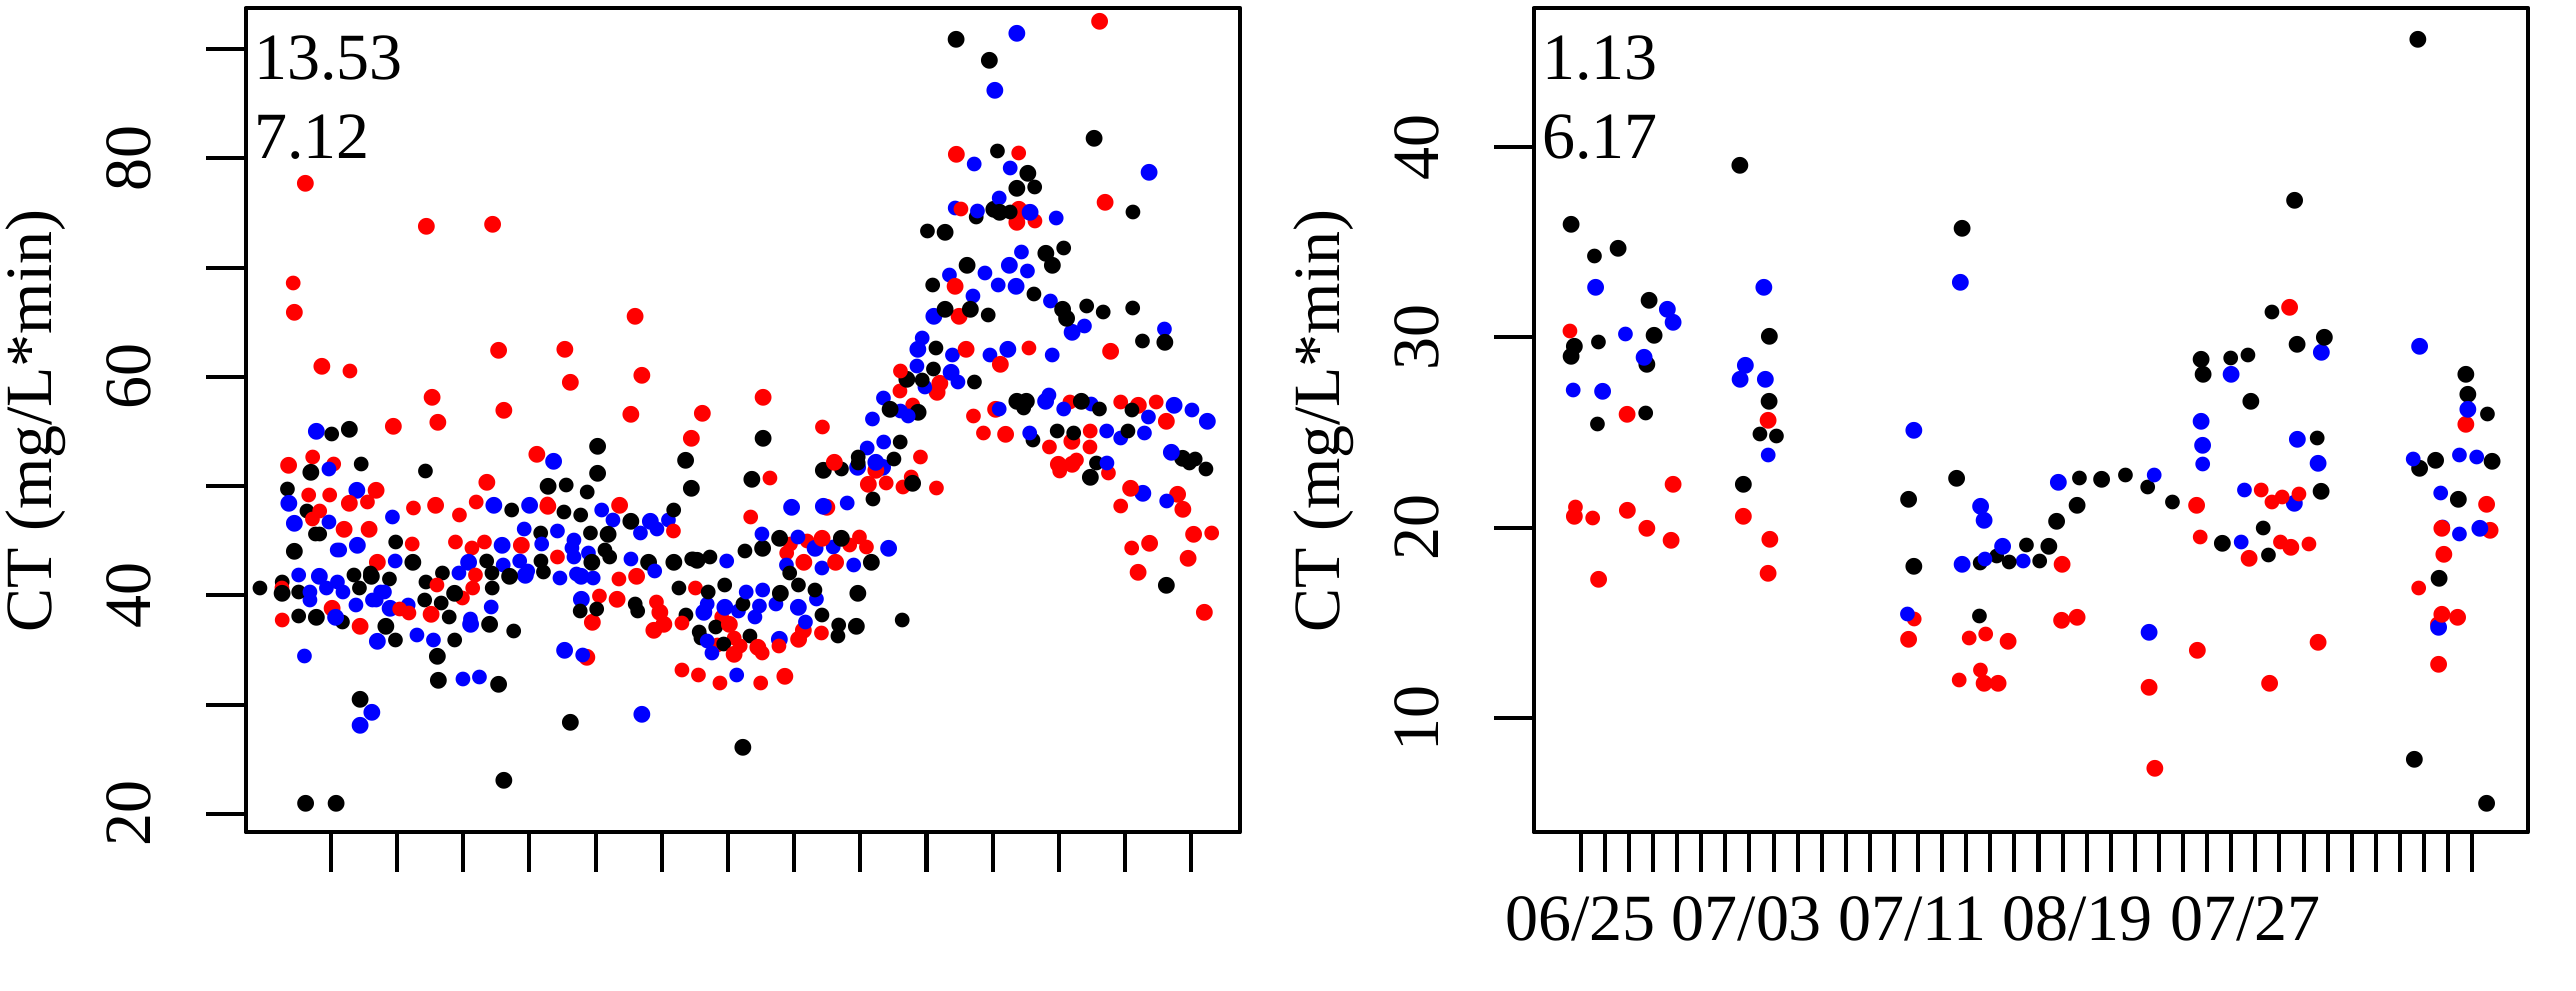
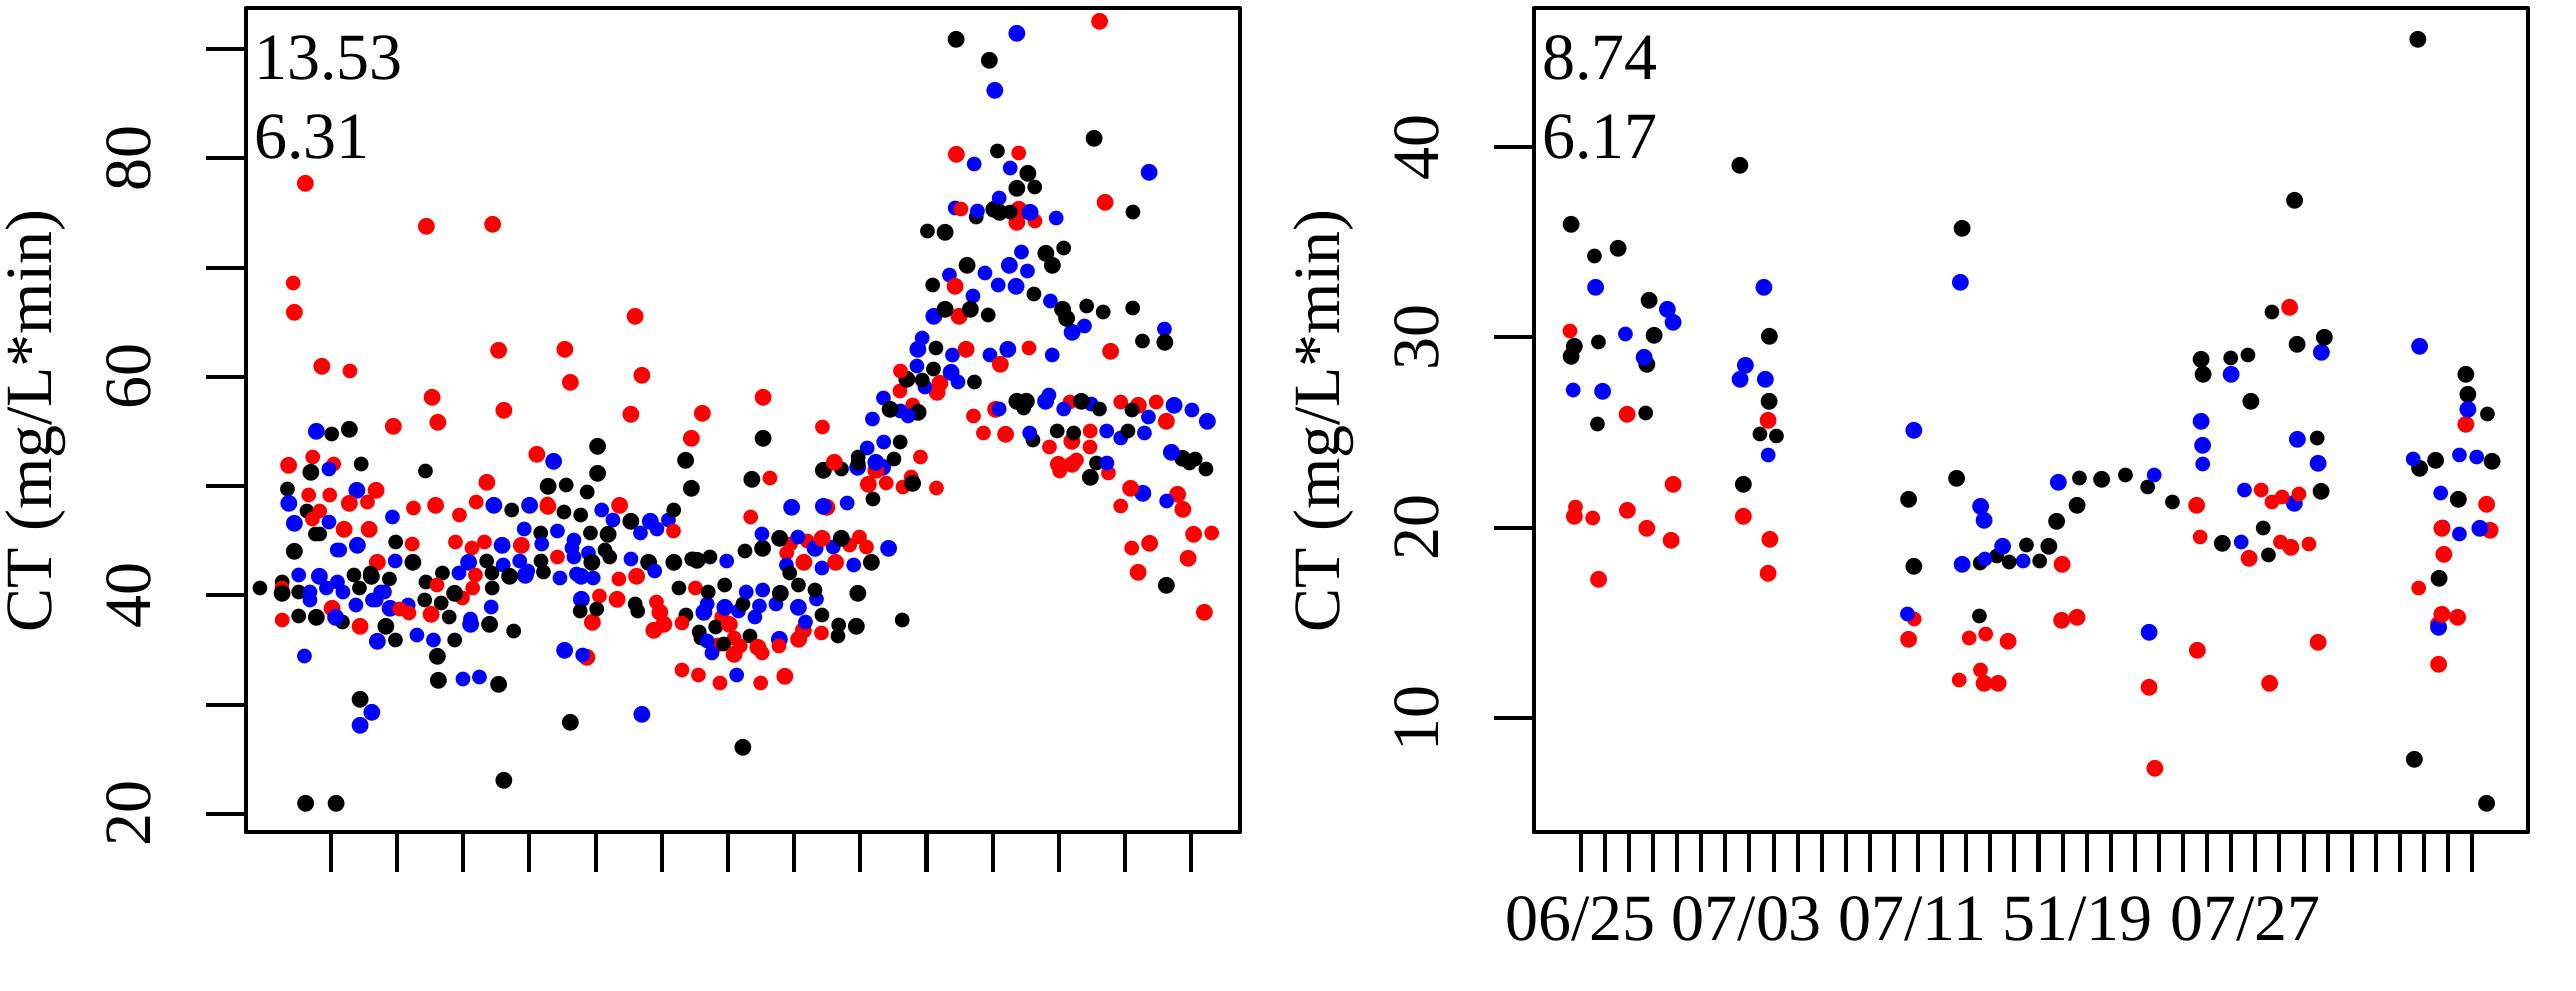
1.13: 1.13 -> 8.74
7.12: 7.12 -> 6.31
08/19: 08/19 -> 51/19
